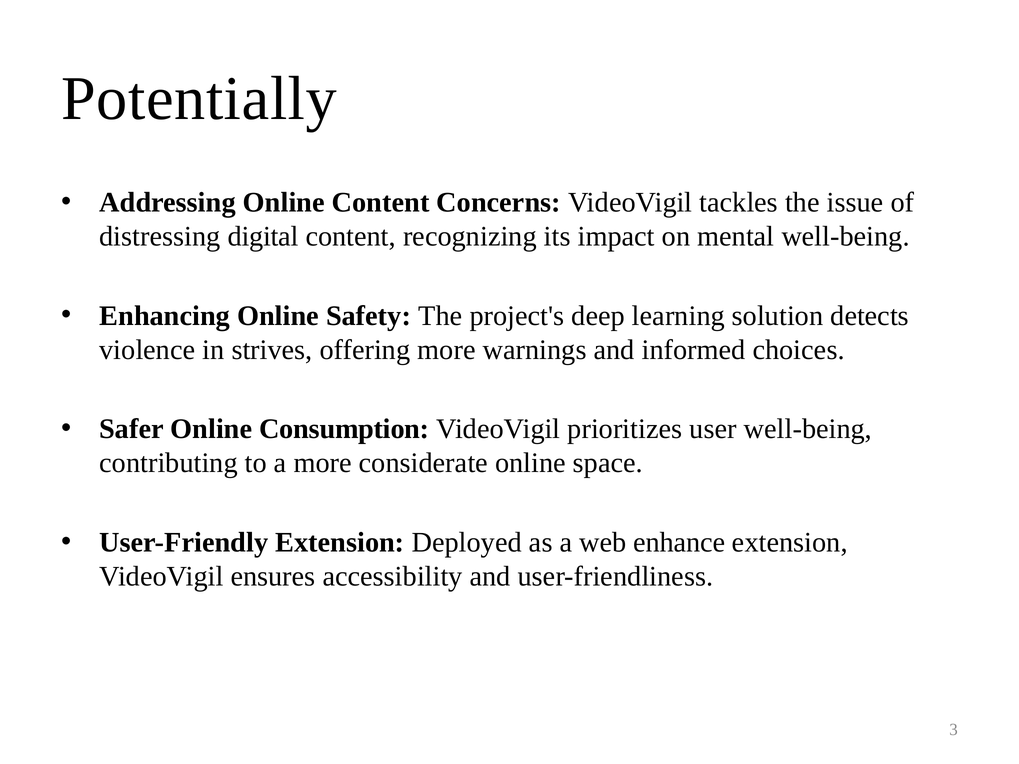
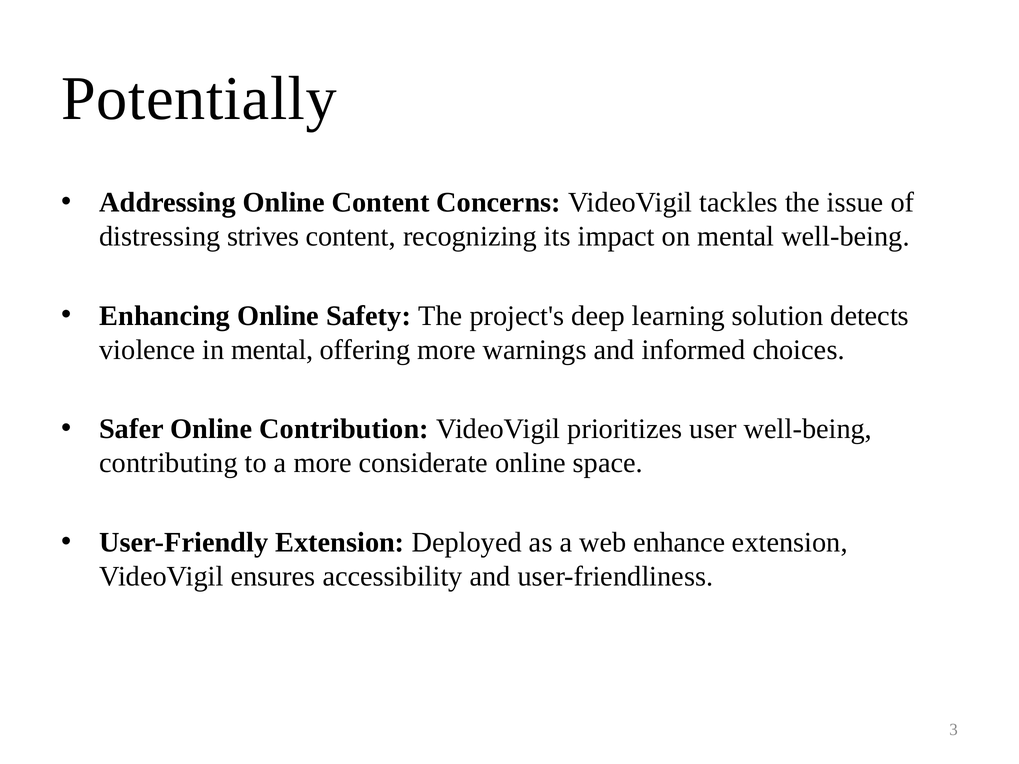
digital: digital -> strives
in strives: strives -> mental
Consumption: Consumption -> Contribution
